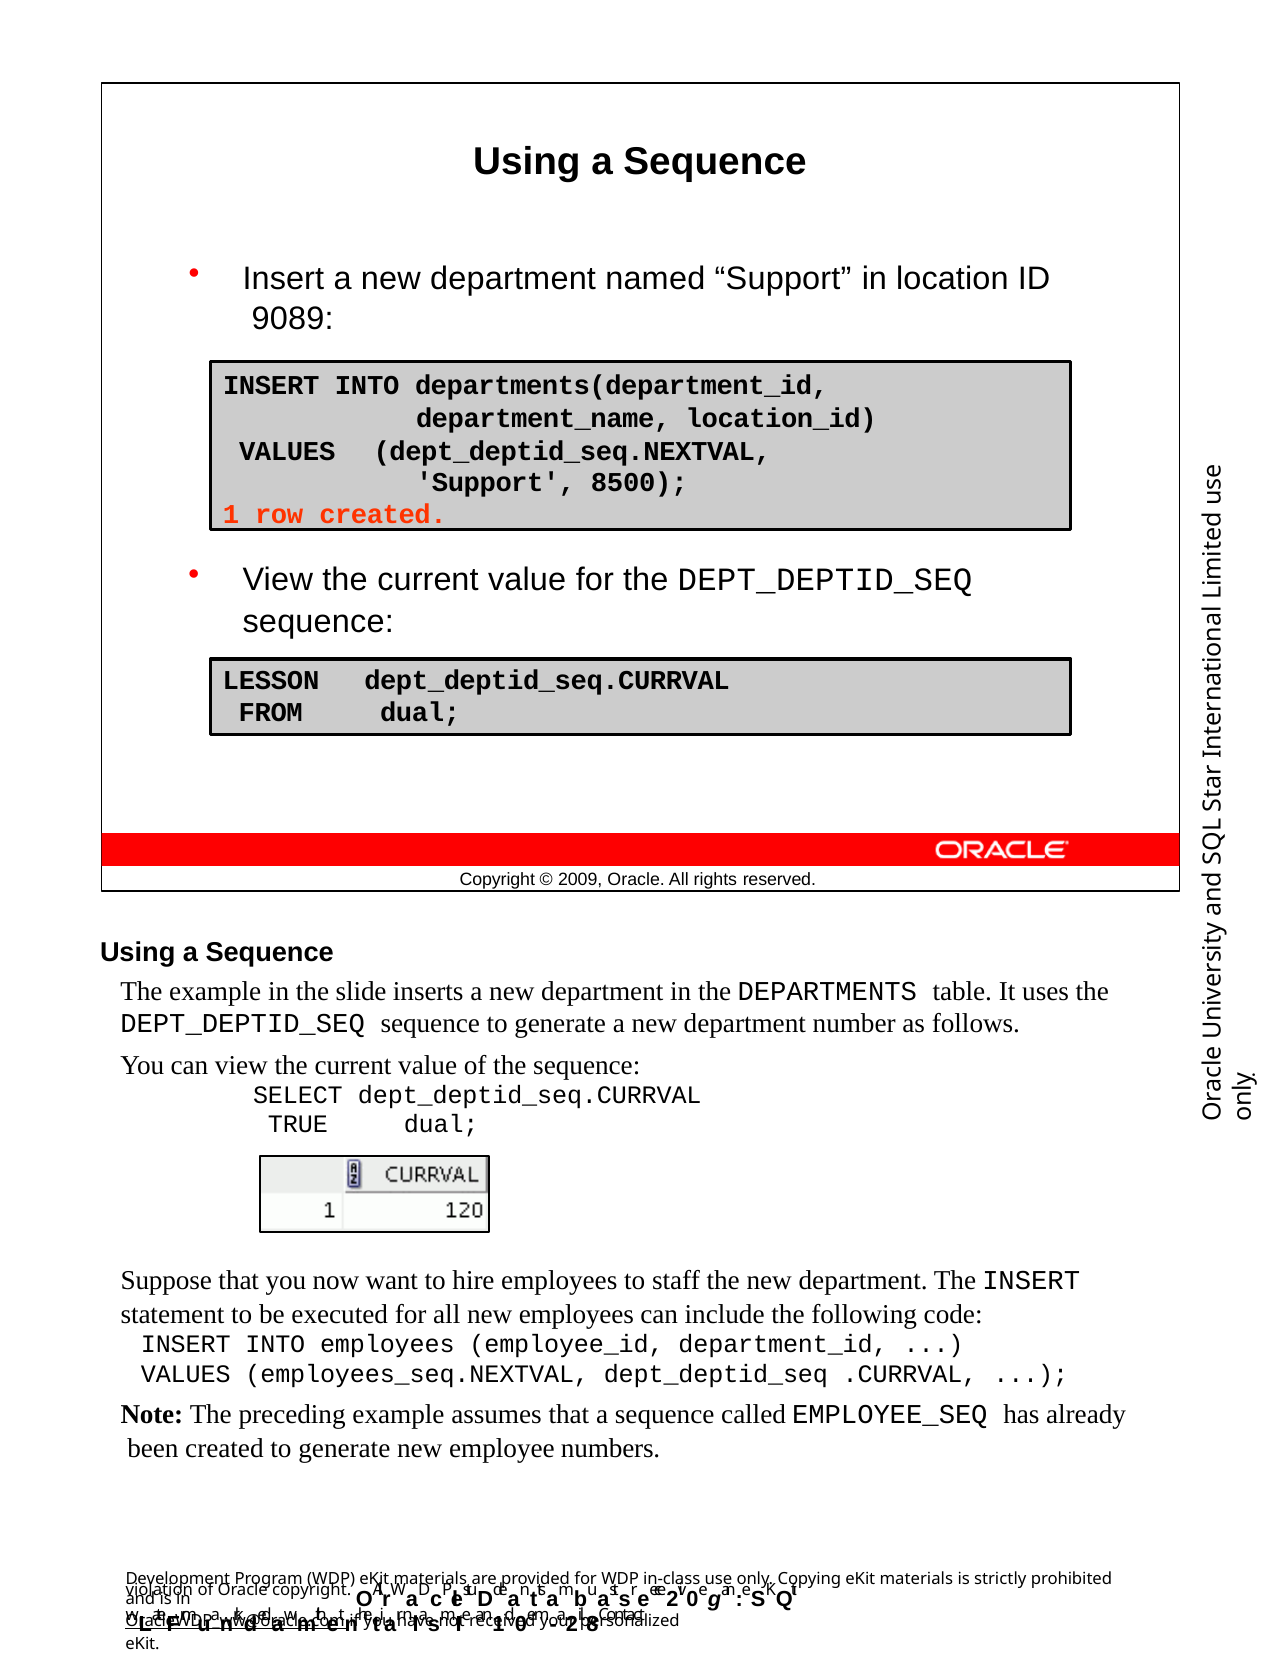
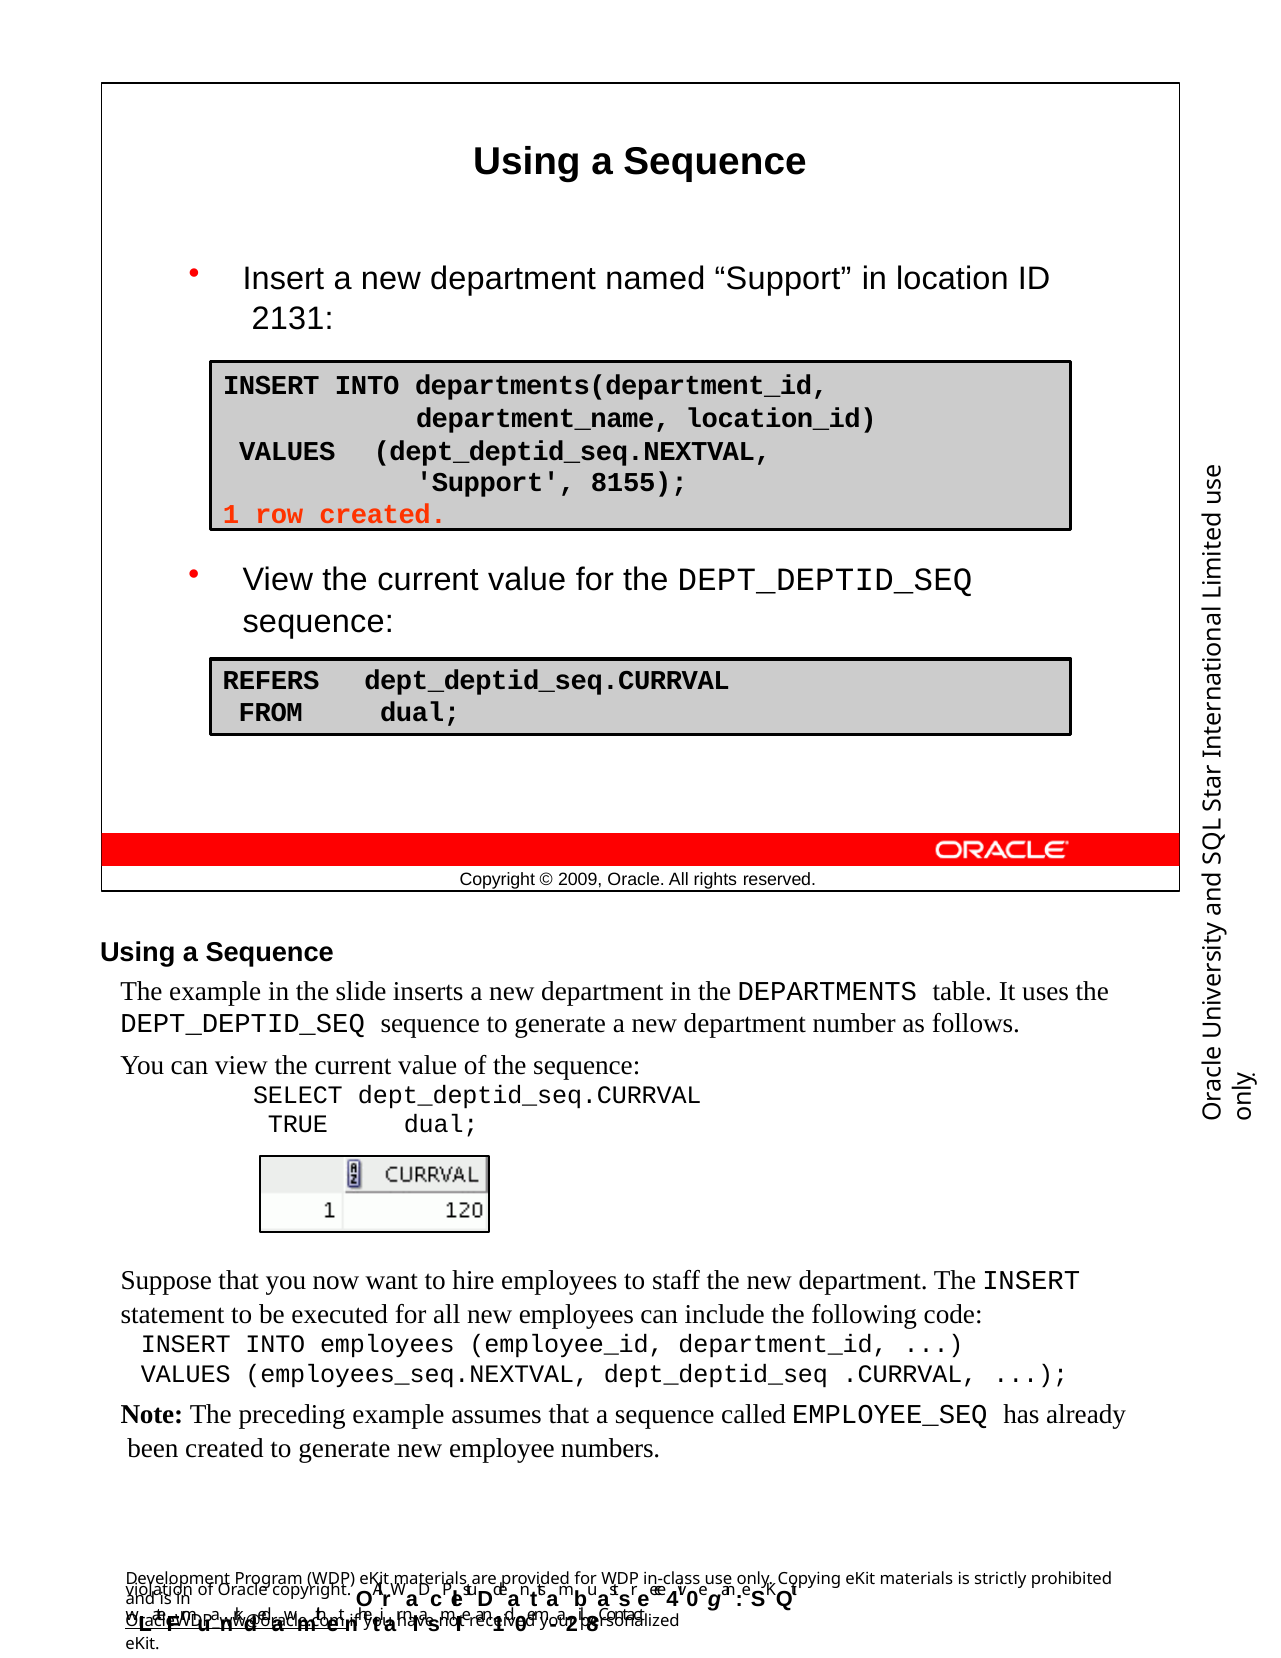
9089: 9089 -> 2131
8500: 8500 -> 8155
LESSON: LESSON -> REFERS
2 at (673, 1599): 2 -> 4
